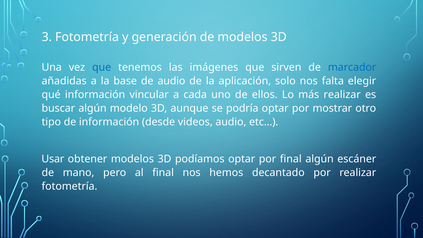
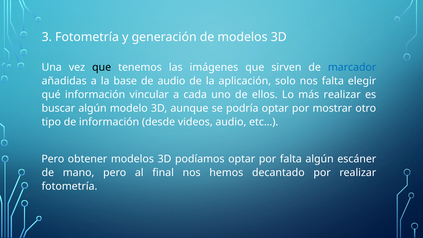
que at (102, 67) colour: blue -> black
Usar at (53, 159): Usar -> Pero
por final: final -> falta
